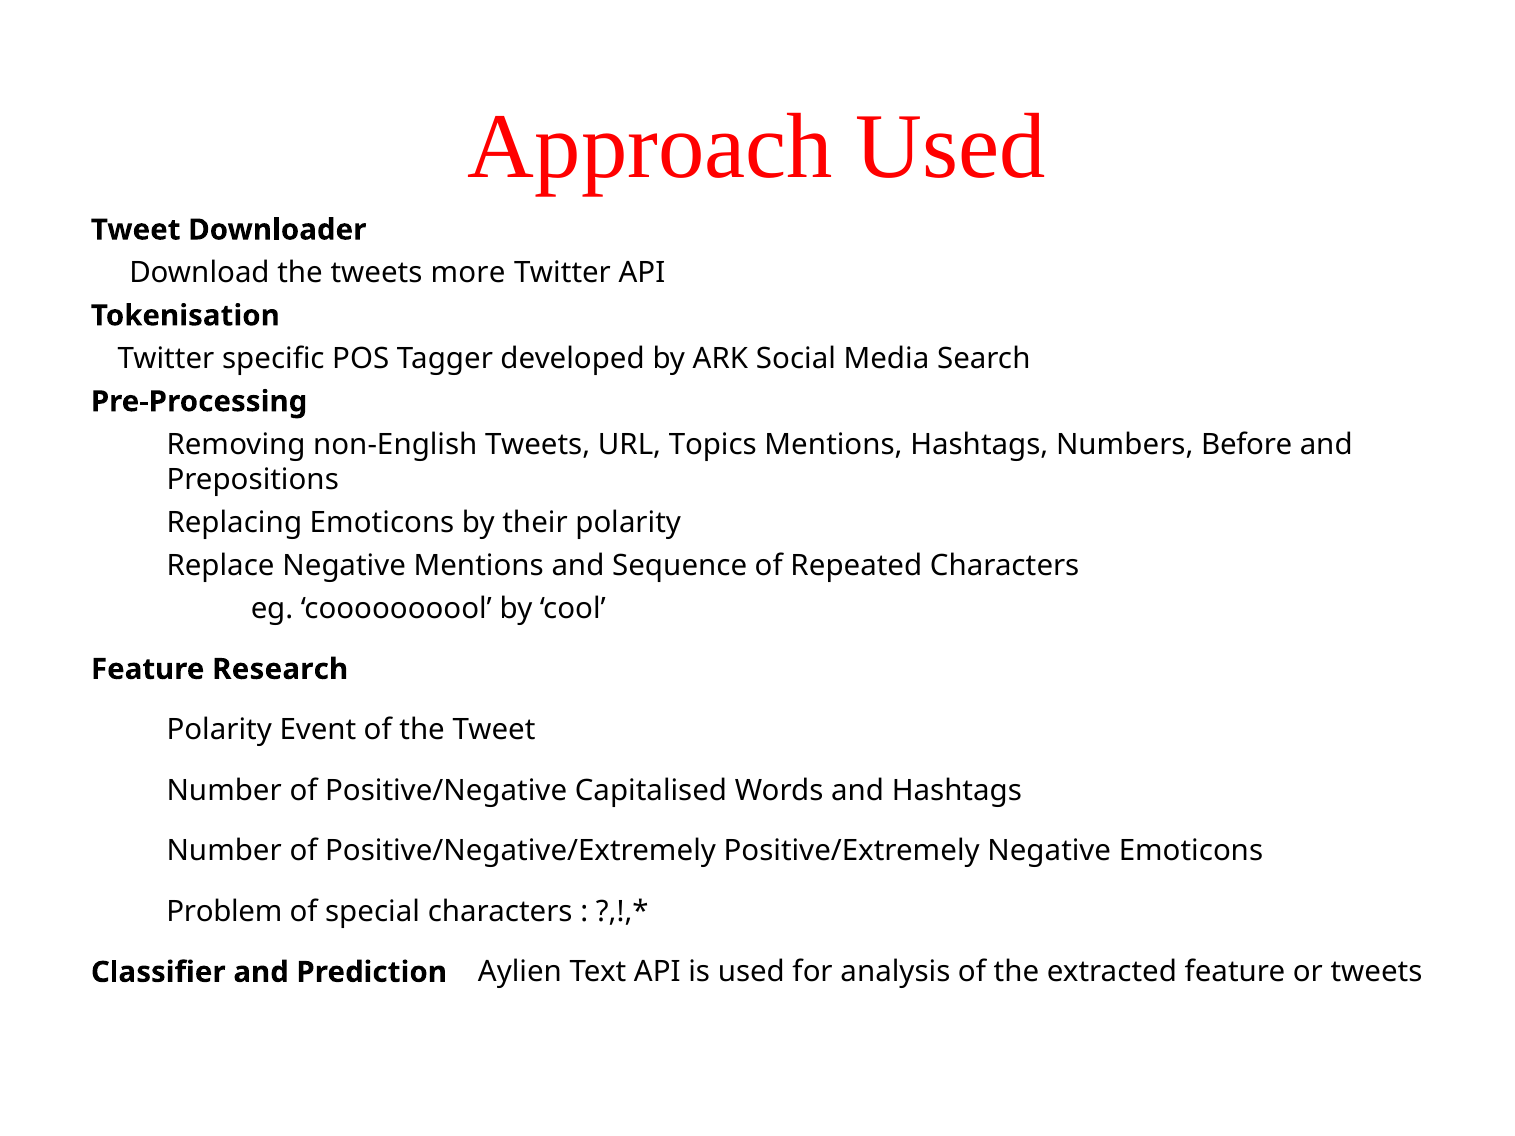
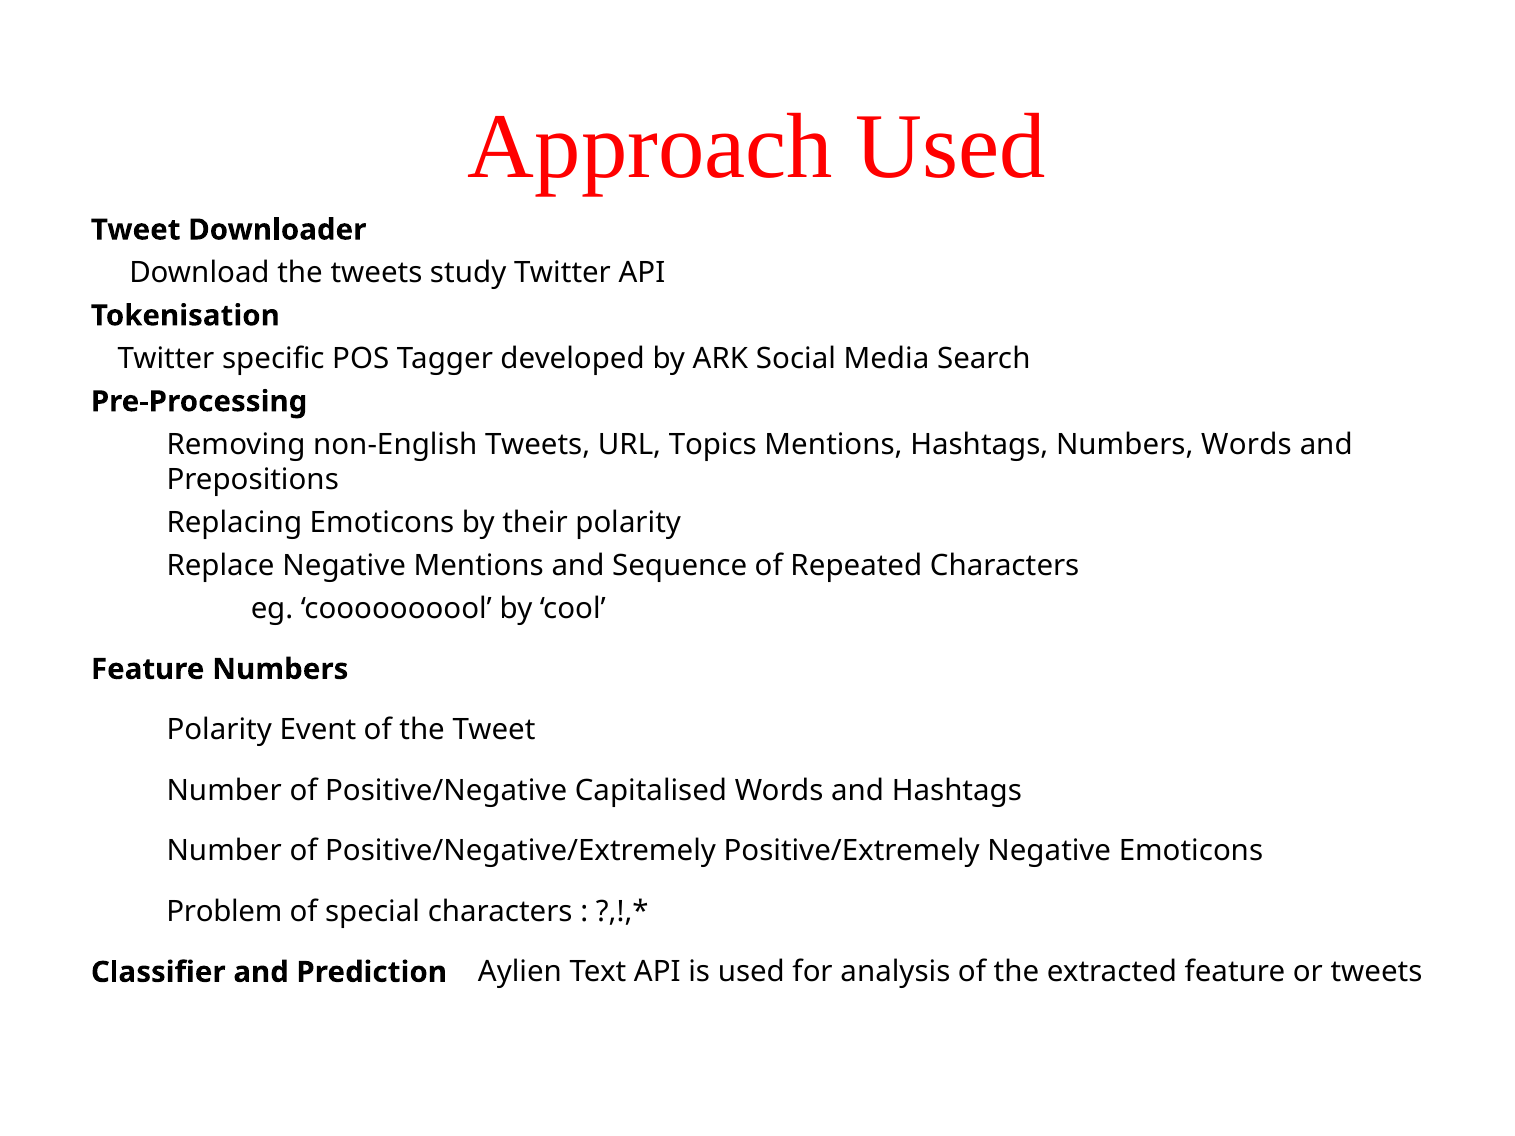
more: more -> study
Numbers Before: Before -> Words
Feature Research: Research -> Numbers
